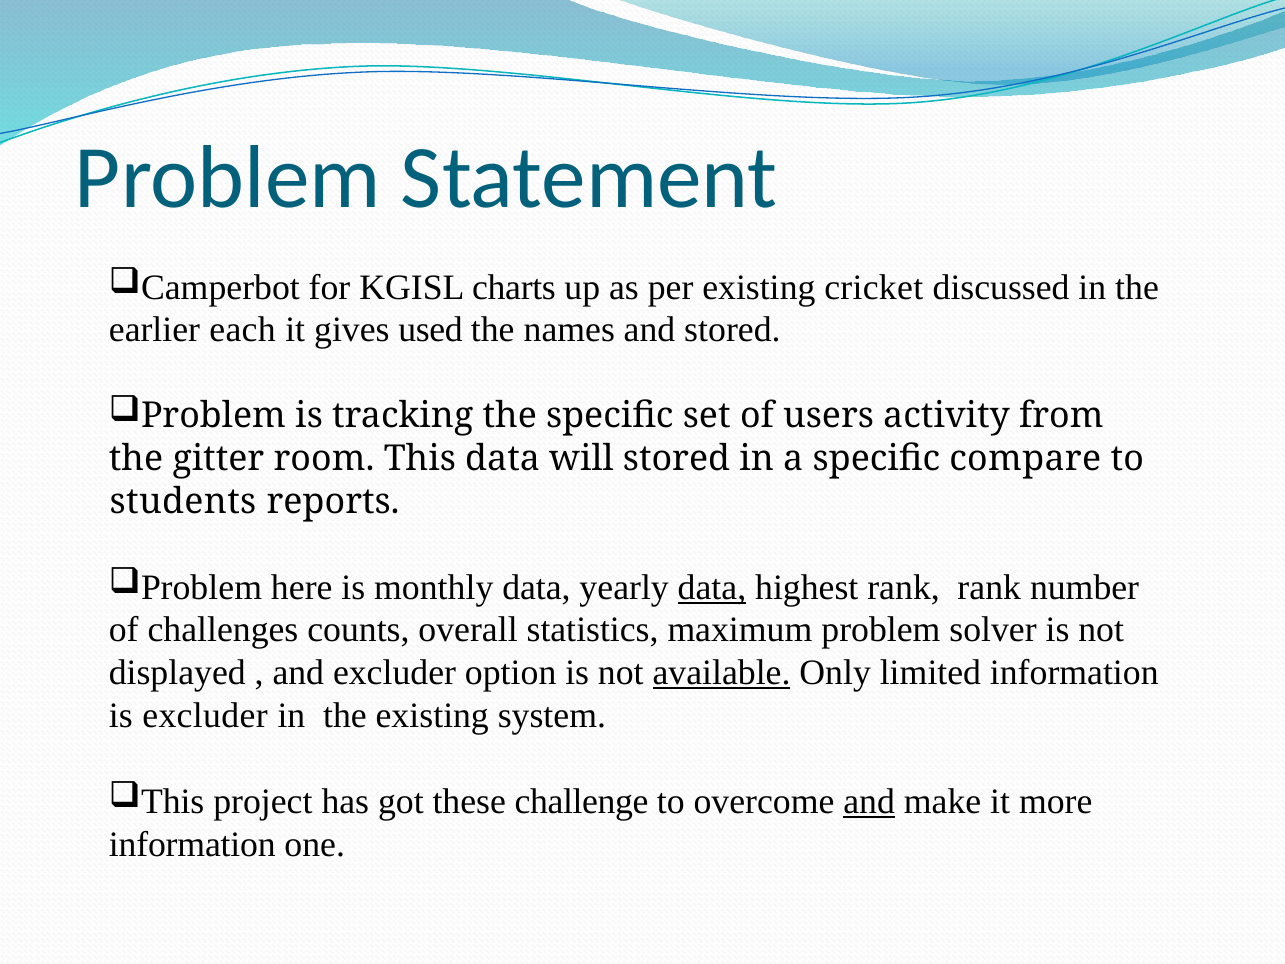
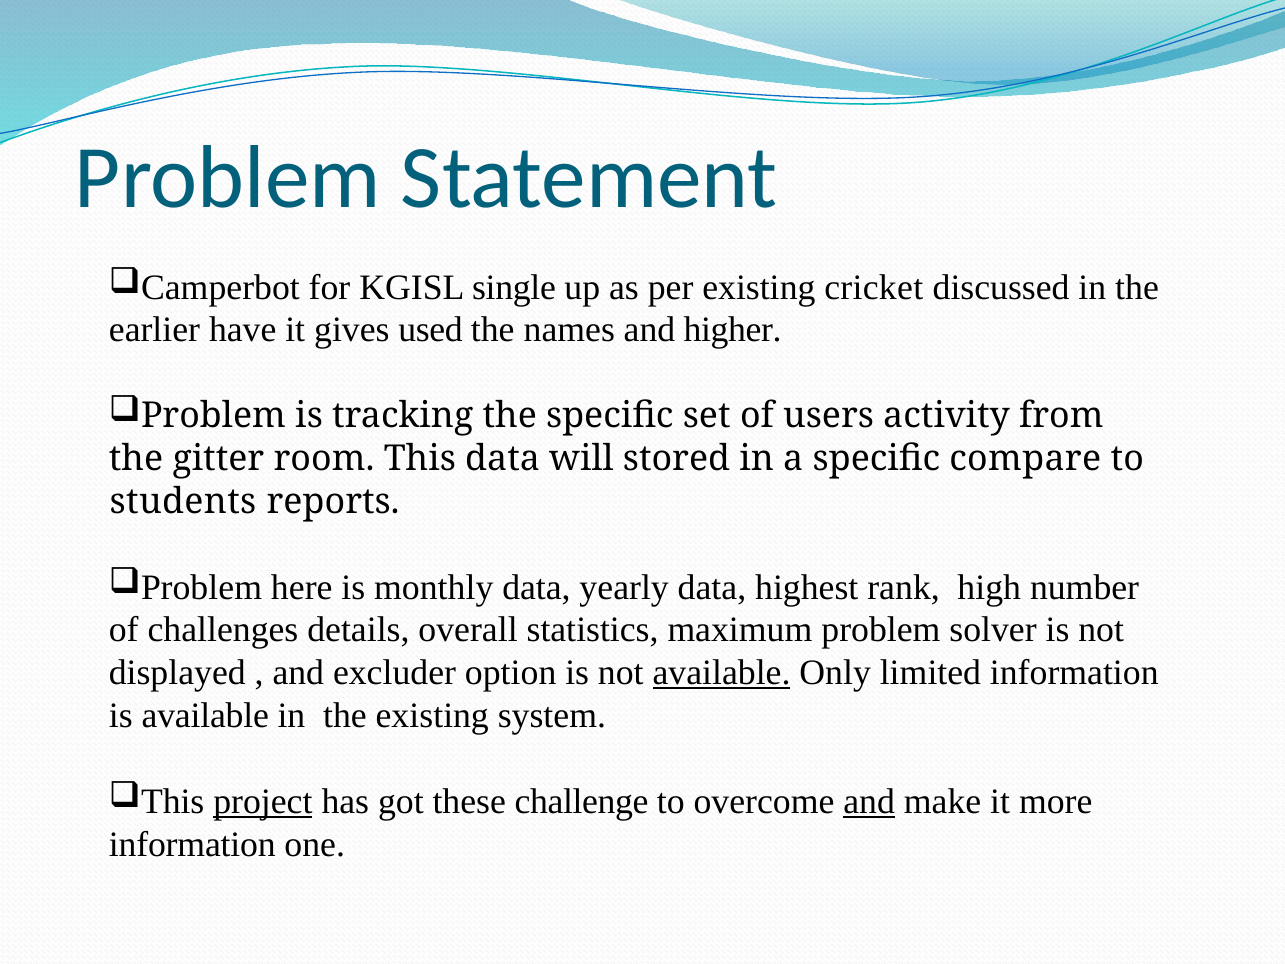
charts: charts -> single
each: each -> have
and stored: stored -> higher
data at (712, 587) underline: present -> none
rank rank: rank -> high
counts: counts -> details
is excluder: excluder -> available
project underline: none -> present
